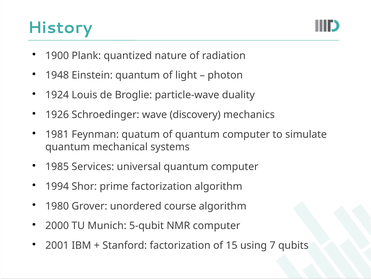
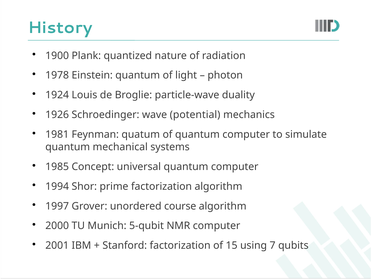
1948: 1948 -> 1978
discovery: discovery -> potential
Services: Services -> Concept
1980: 1980 -> 1997
